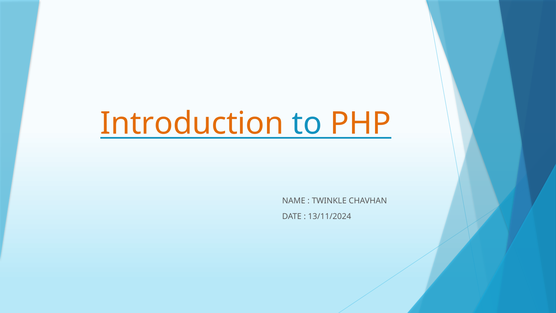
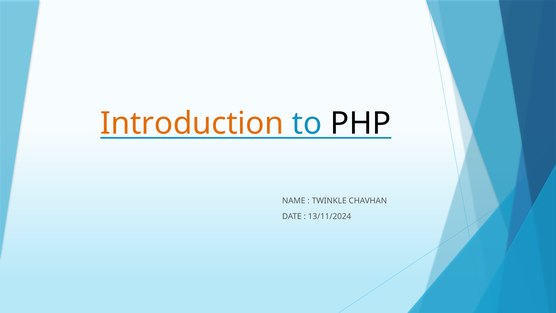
PHP colour: orange -> black
